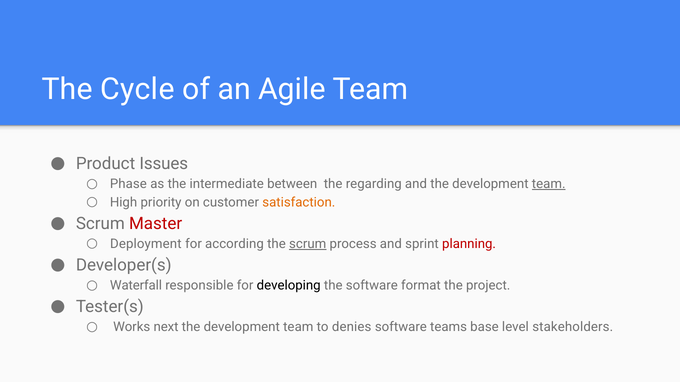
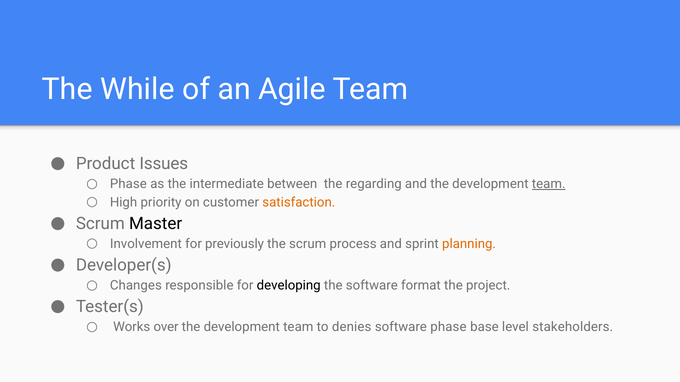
Cycle: Cycle -> While
Master colour: red -> black
Deployment: Deployment -> Involvement
according: according -> previously
scrum at (308, 244) underline: present -> none
planning colour: red -> orange
Waterfall: Waterfall -> Changes
next: next -> over
software teams: teams -> phase
